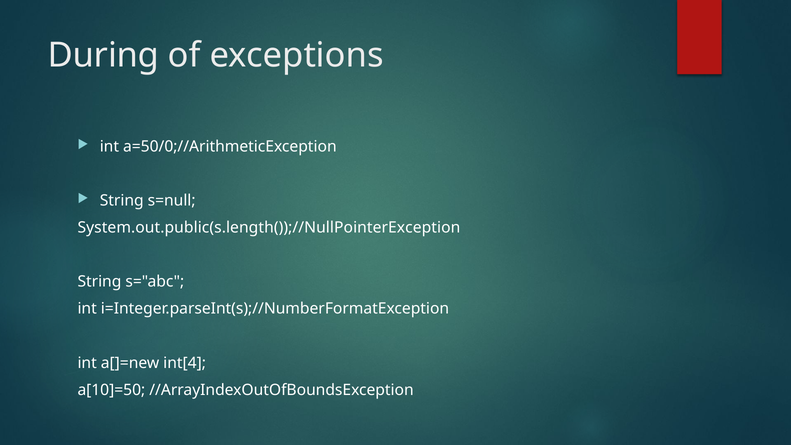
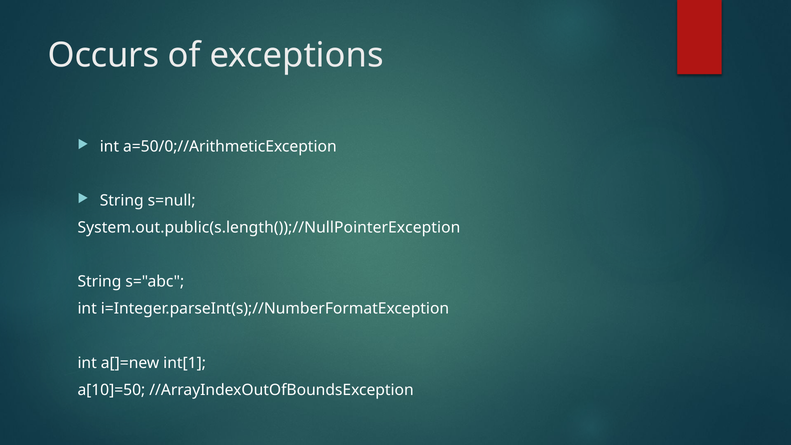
During: During -> Occurs
int[4: int[4 -> int[1
